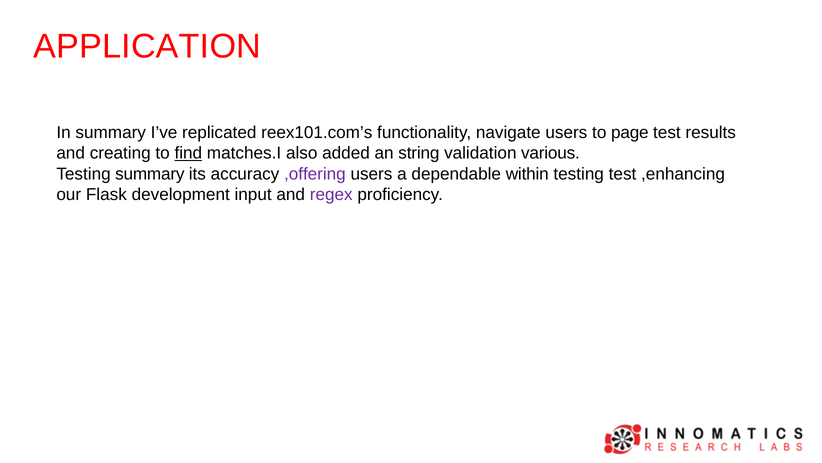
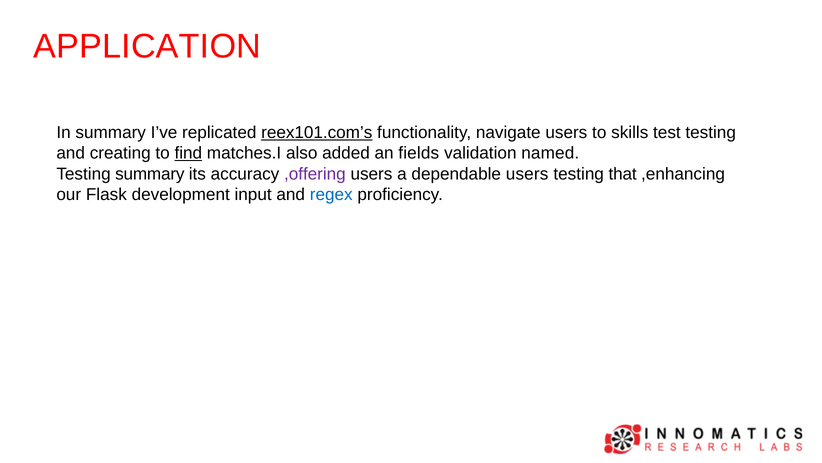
reex101.com’s underline: none -> present
page: page -> skills
test results: results -> testing
string: string -> fields
various: various -> named
dependable within: within -> users
testing test: test -> that
regex colour: purple -> blue
